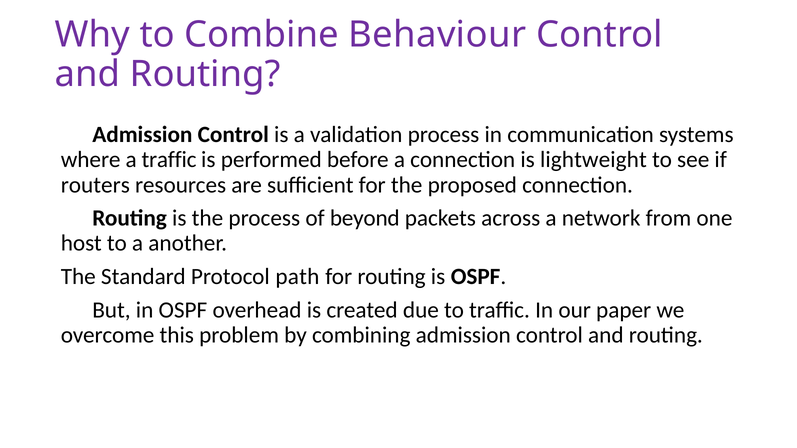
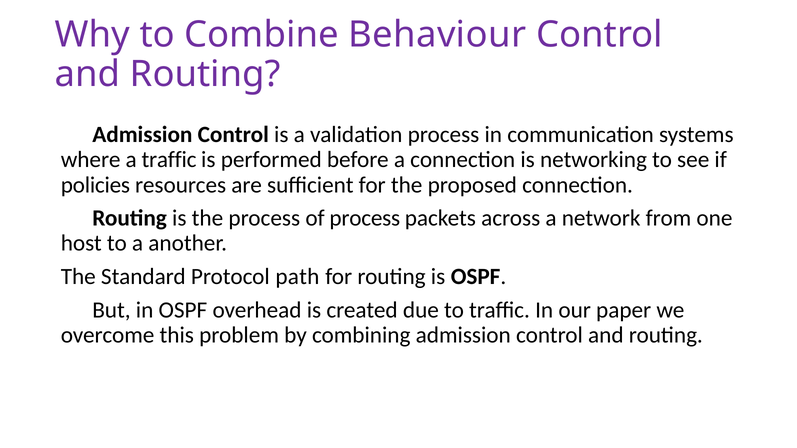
lightweight: lightweight -> networking
routers: routers -> policies
of beyond: beyond -> process
